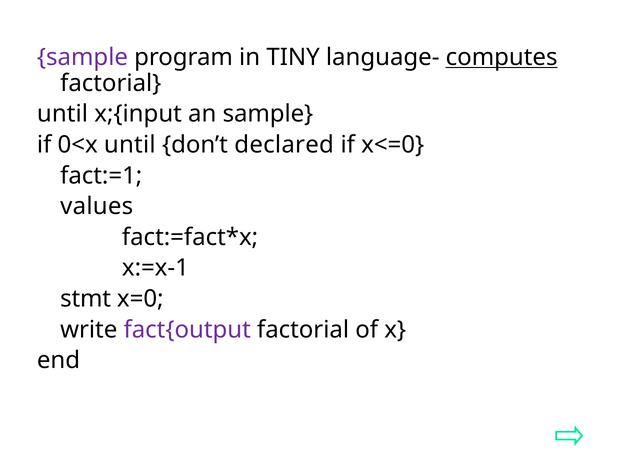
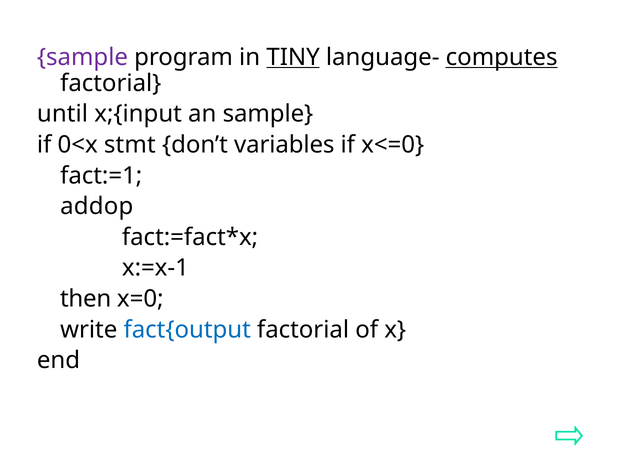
TINY underline: none -> present
0<x until: until -> stmt
declared: declared -> variables
values: values -> addop
stmt: stmt -> then
fact{output colour: purple -> blue
